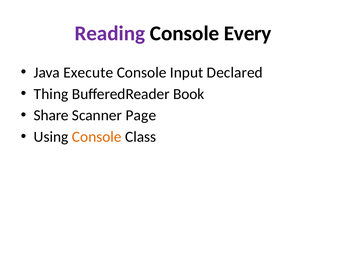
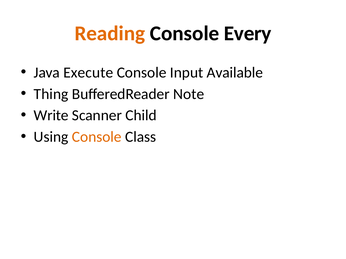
Reading colour: purple -> orange
Declared: Declared -> Available
Book: Book -> Note
Share: Share -> Write
Page: Page -> Child
